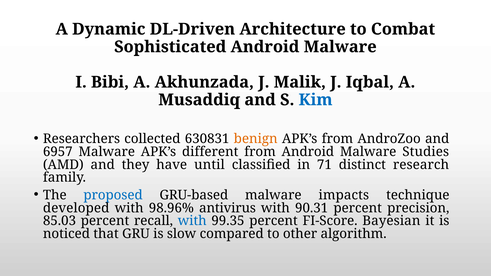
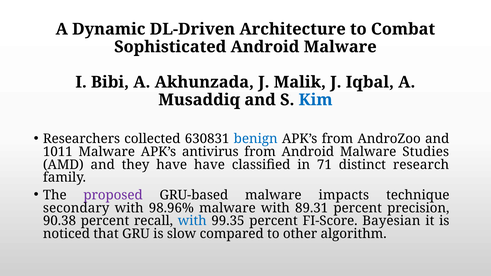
benign colour: orange -> blue
6957: 6957 -> 1011
different: different -> antivirus
have until: until -> have
proposed colour: blue -> purple
developed: developed -> secondary
98.96% antivirus: antivirus -> malware
90.31: 90.31 -> 89.31
85.03: 85.03 -> 90.38
